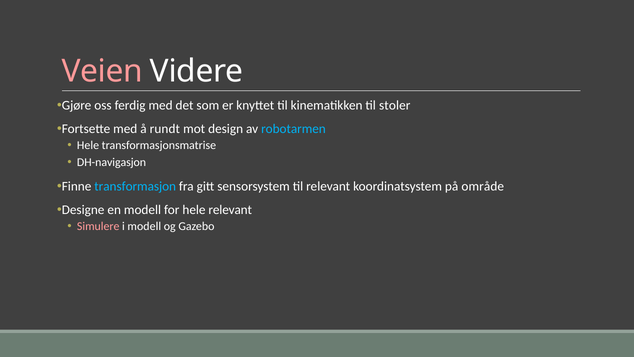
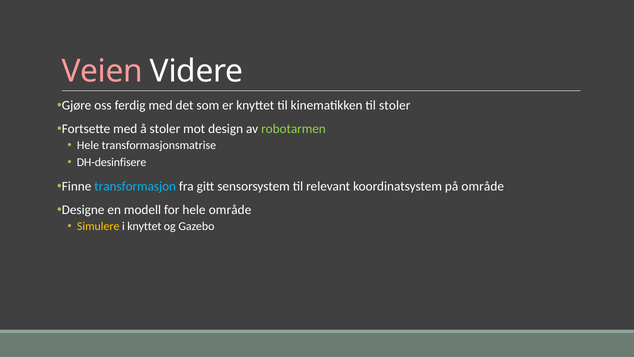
å rundt: rundt -> stoler
robotarmen colour: light blue -> light green
DH-navigasjon: DH-navigasjon -> DH-desinfisere
hele relevant: relevant -> område
Simulere colour: pink -> yellow
i modell: modell -> knyttet
